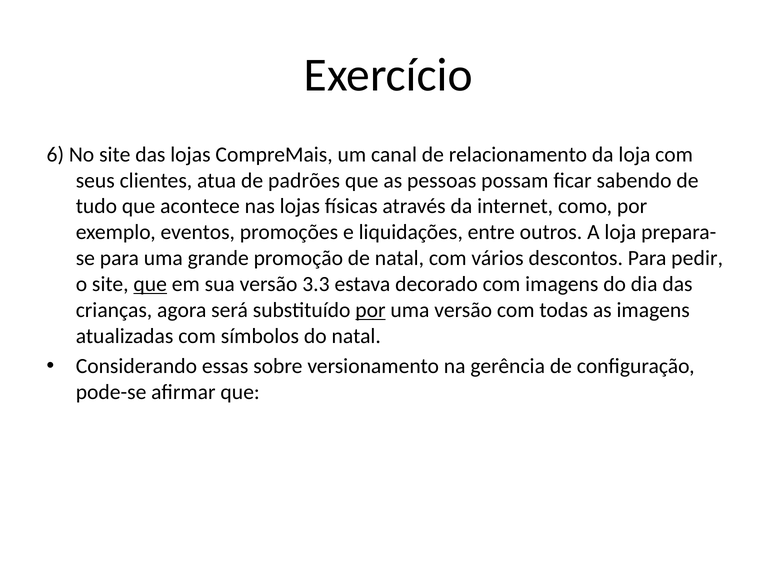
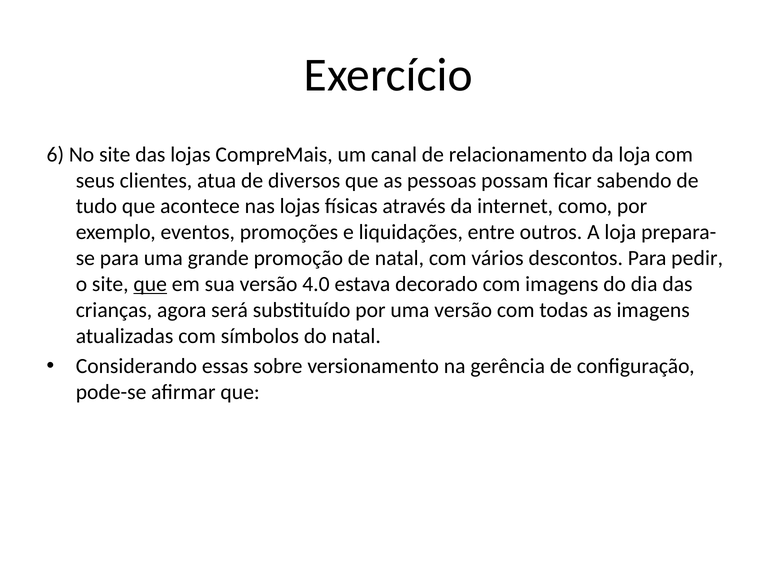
padrões: padrões -> diversos
3.3: 3.3 -> 4.0
por at (370, 310) underline: present -> none
